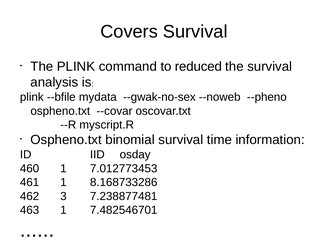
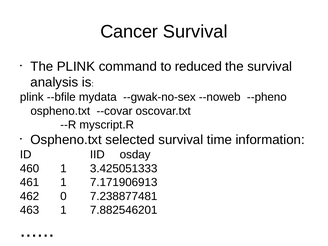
Covers: Covers -> Cancer
binomial: binomial -> selected
7.012773453: 7.012773453 -> 3.425051333
8.168733286: 8.168733286 -> 7.171906913
3: 3 -> 0
7.482546701: 7.482546701 -> 7.882546201
